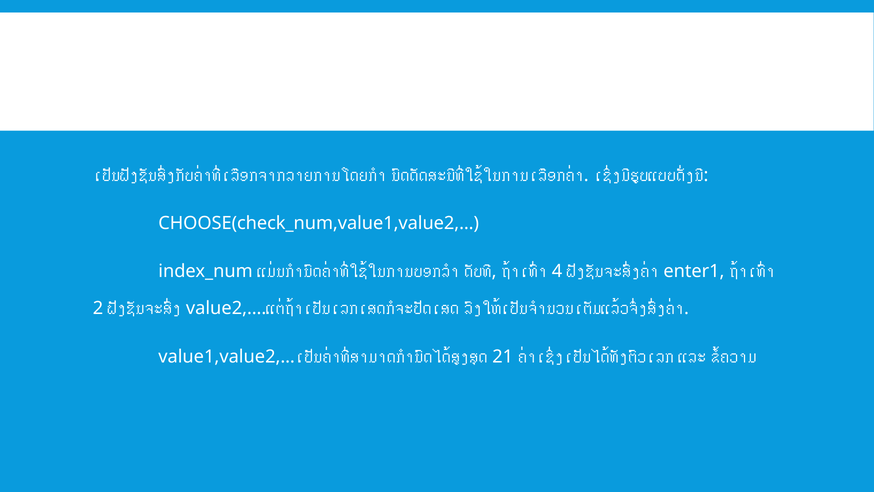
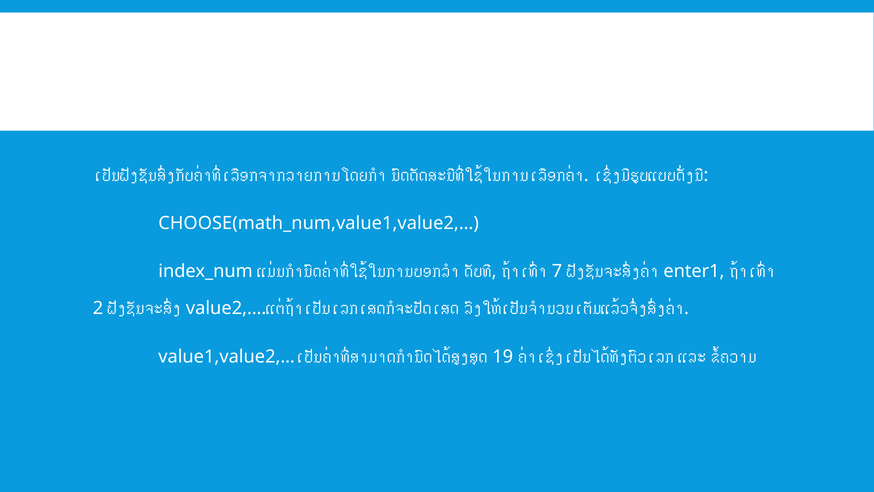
CHOOSE(check_num,value1,value2,…: CHOOSE(check_num,value1,value2,… -> CHOOSE(math_num,value1,value2,…
4: 4 -> 7
21: 21 -> 19
